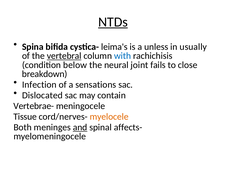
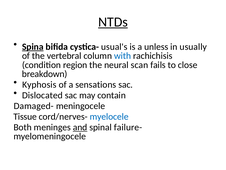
Spina underline: none -> present
leima's: leima's -> usual's
vertebral underline: present -> none
below: below -> region
joint: joint -> scan
Infection: Infection -> Kyphosis
Vertebrae-: Vertebrae- -> Damaged-
myelocele colour: orange -> blue
affects-: affects- -> failure-
